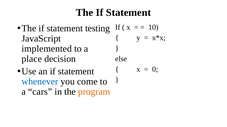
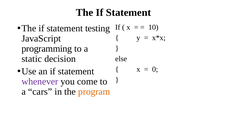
implemented: implemented -> programming
place: place -> static
whenever colour: blue -> purple
